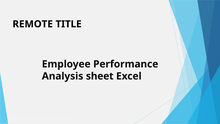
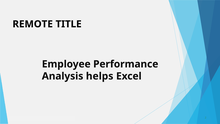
sheet: sheet -> helps
